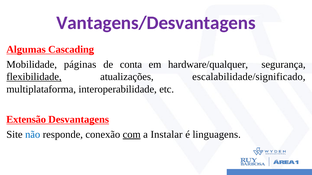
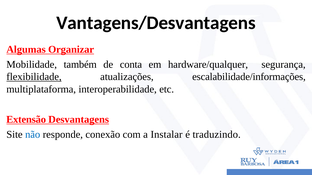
Vantagens/Desvantagens colour: purple -> black
Cascading: Cascading -> Organizar
páginas: páginas -> também
escalabilidade/significado: escalabilidade/significado -> escalabilidade/informações
com underline: present -> none
linguagens: linguagens -> traduzindo
